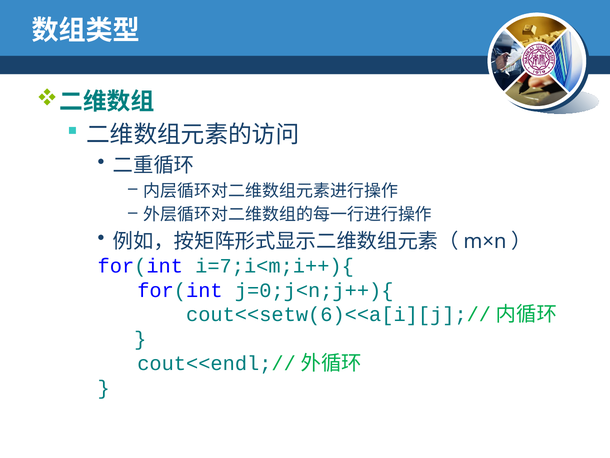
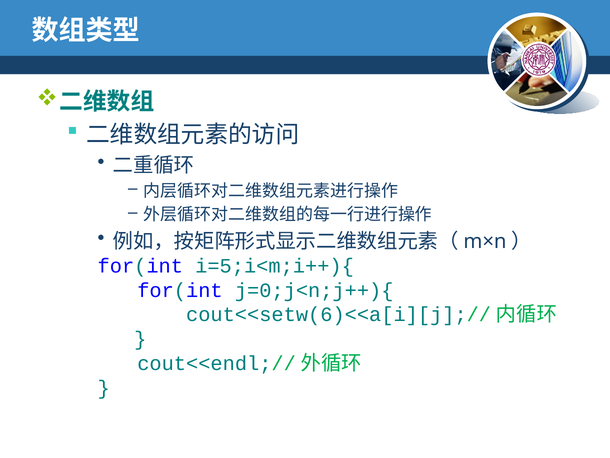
i=7;i<m;i++){: i=7;i<m;i++){ -> i=5;i<m;i++){
